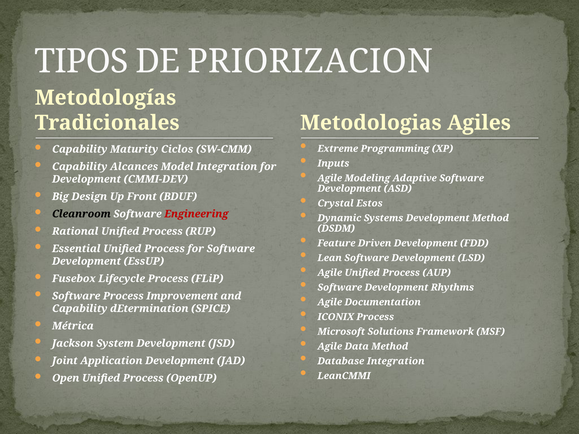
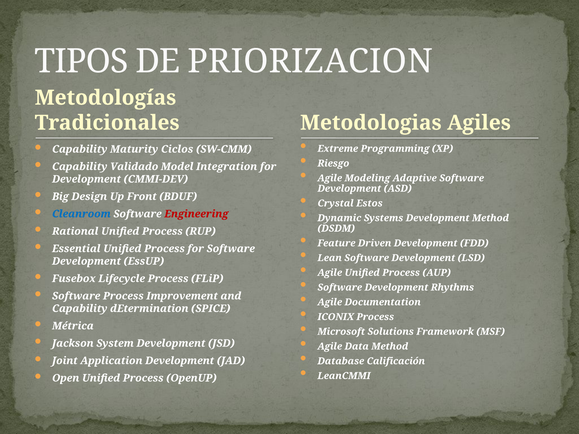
Inputs: Inputs -> Riesgo
Alcances: Alcances -> Validado
Cleanroom colour: black -> blue
Database Integration: Integration -> Calificación
